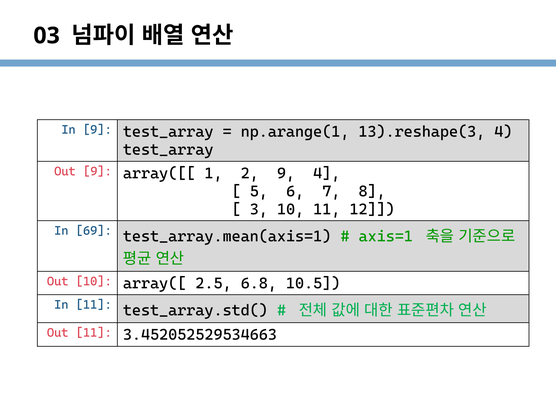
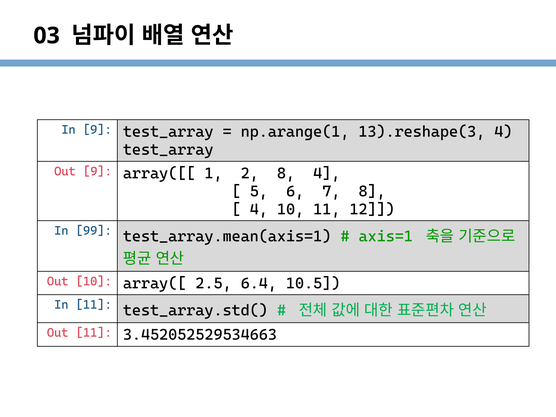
2 9: 9 -> 8
3 at (259, 209): 3 -> 4
69: 69 -> 99
6.8: 6.8 -> 6.4
